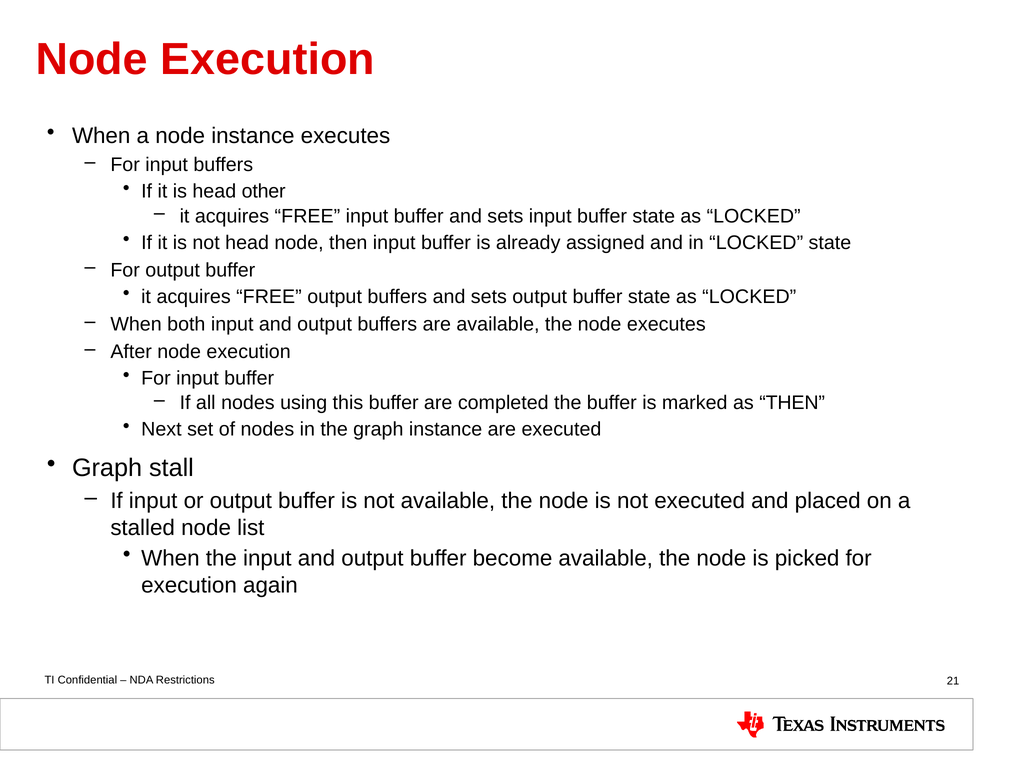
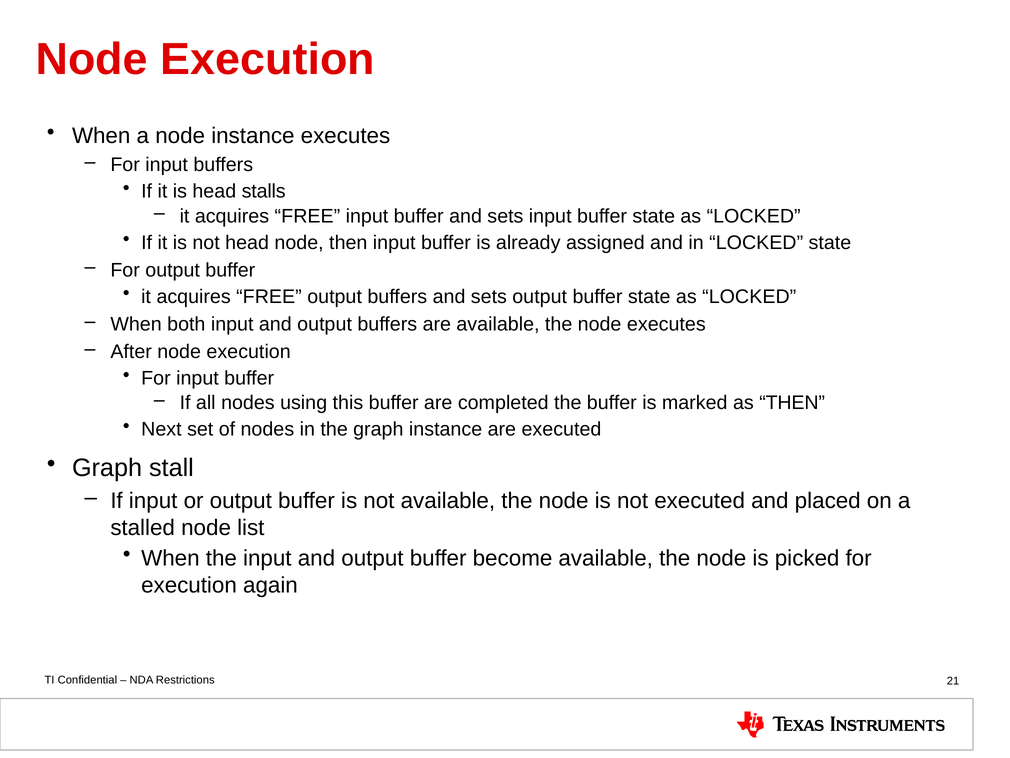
other: other -> stalls
